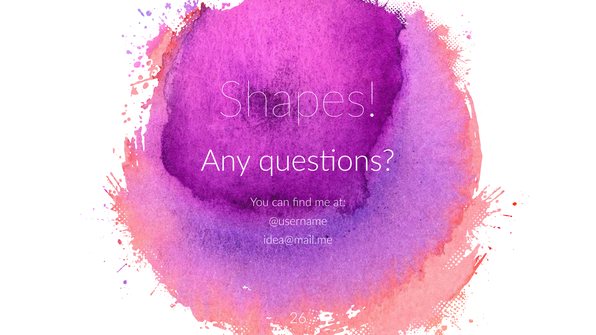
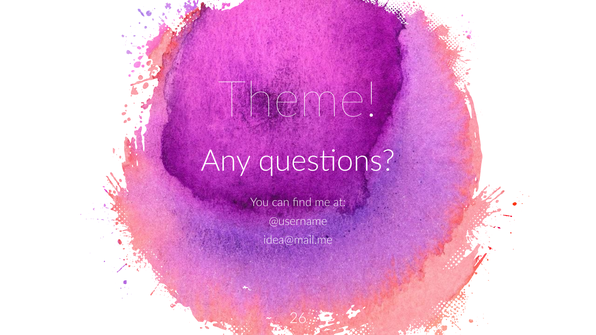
Shapes: Shapes -> Theme
